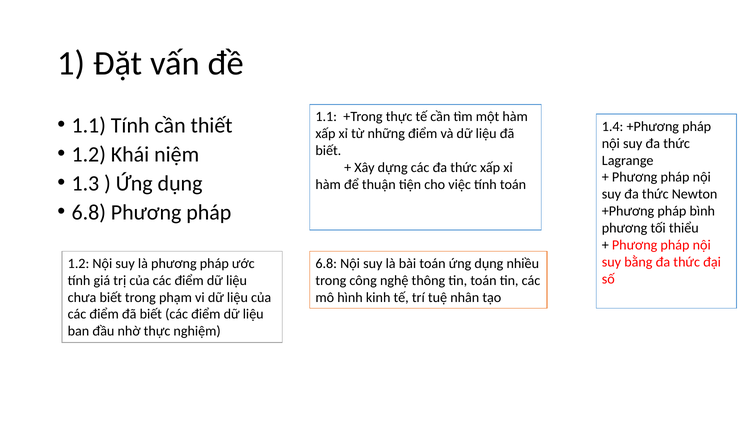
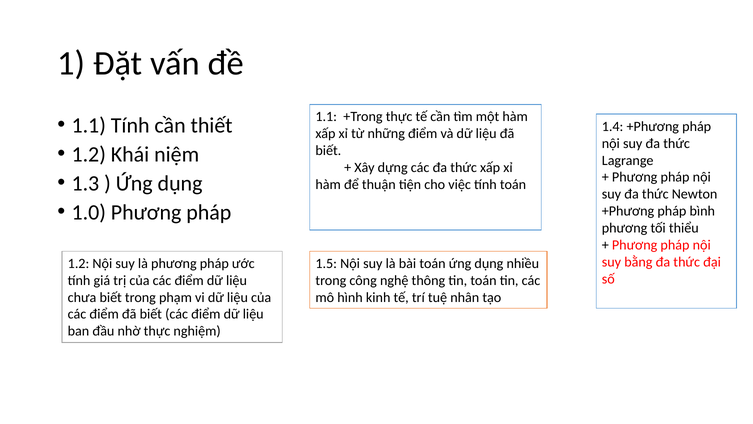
6.8 at (89, 212): 6.8 -> 1.0
6.8 at (326, 263): 6.8 -> 1.5
